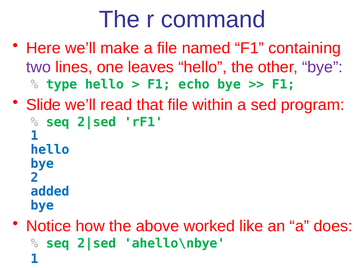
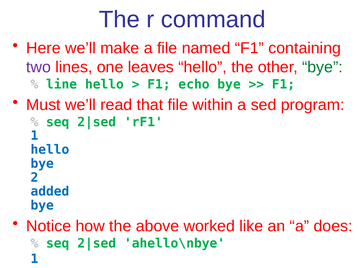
bye at (322, 67) colour: purple -> green
type: type -> line
Slide: Slide -> Must
